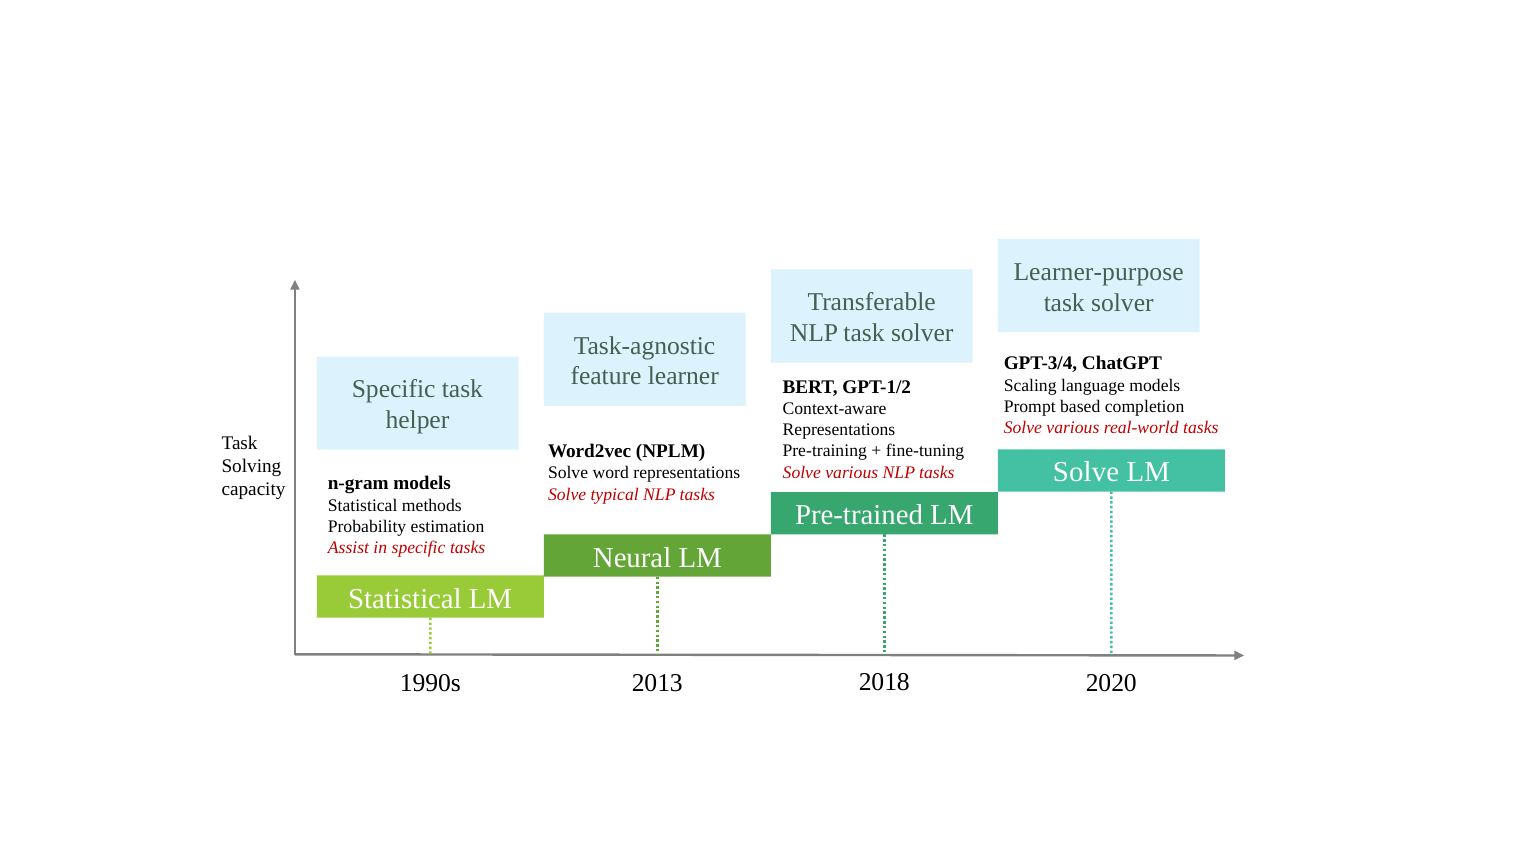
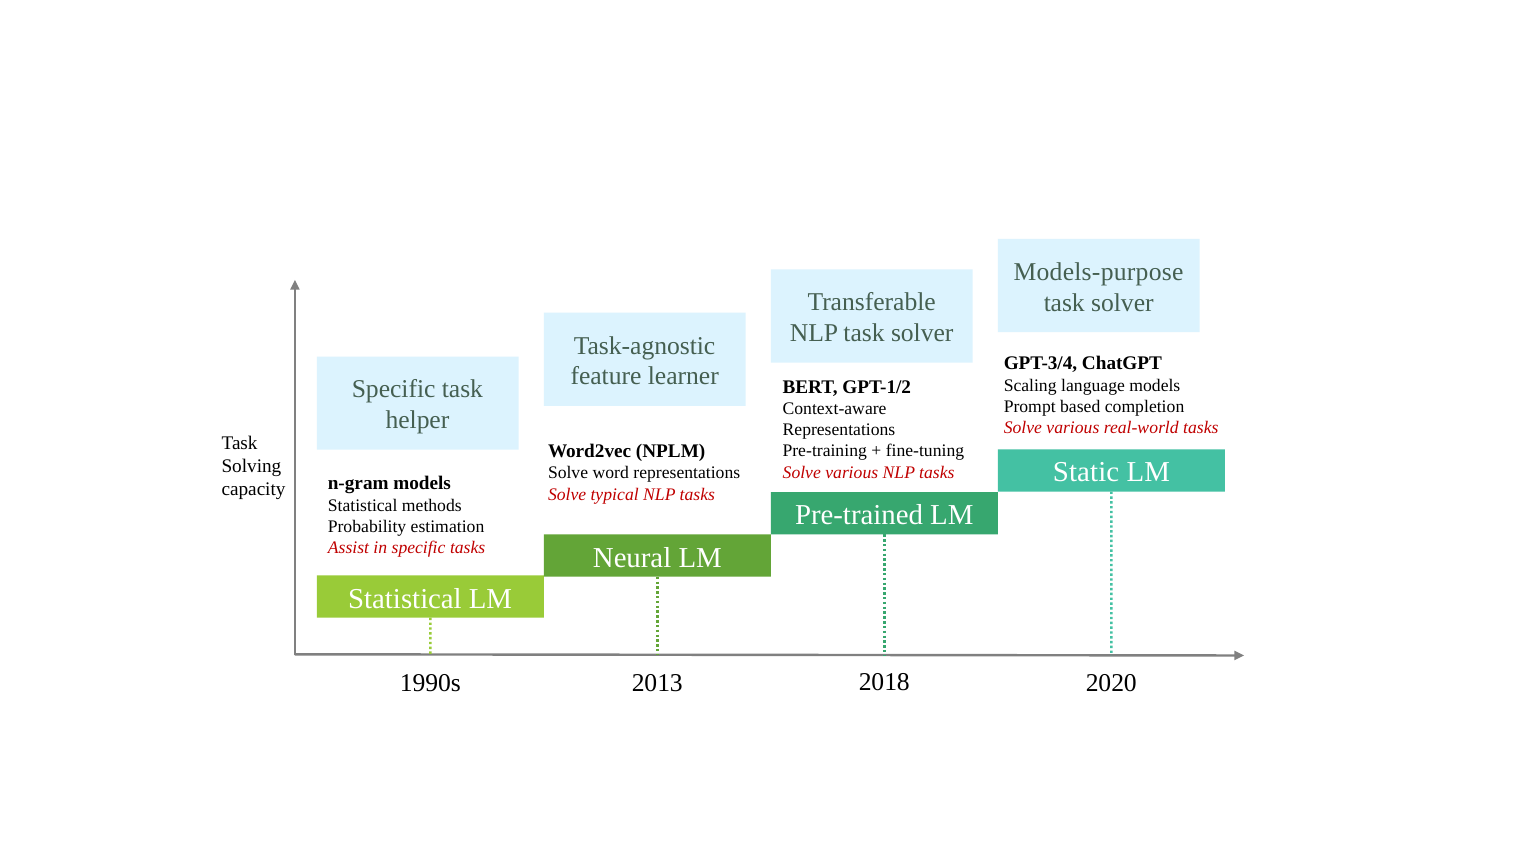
Learner-purpose: Learner-purpose -> Models-purpose
Solve at (1086, 472): Solve -> Static
